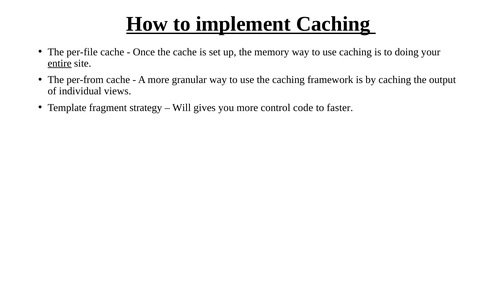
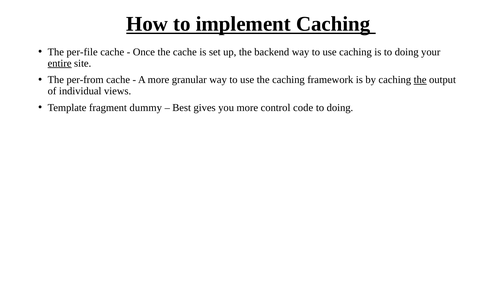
memory: memory -> backend
the at (420, 80) underline: none -> present
strategy: strategy -> dummy
Will: Will -> Best
faster at (340, 108): faster -> doing
